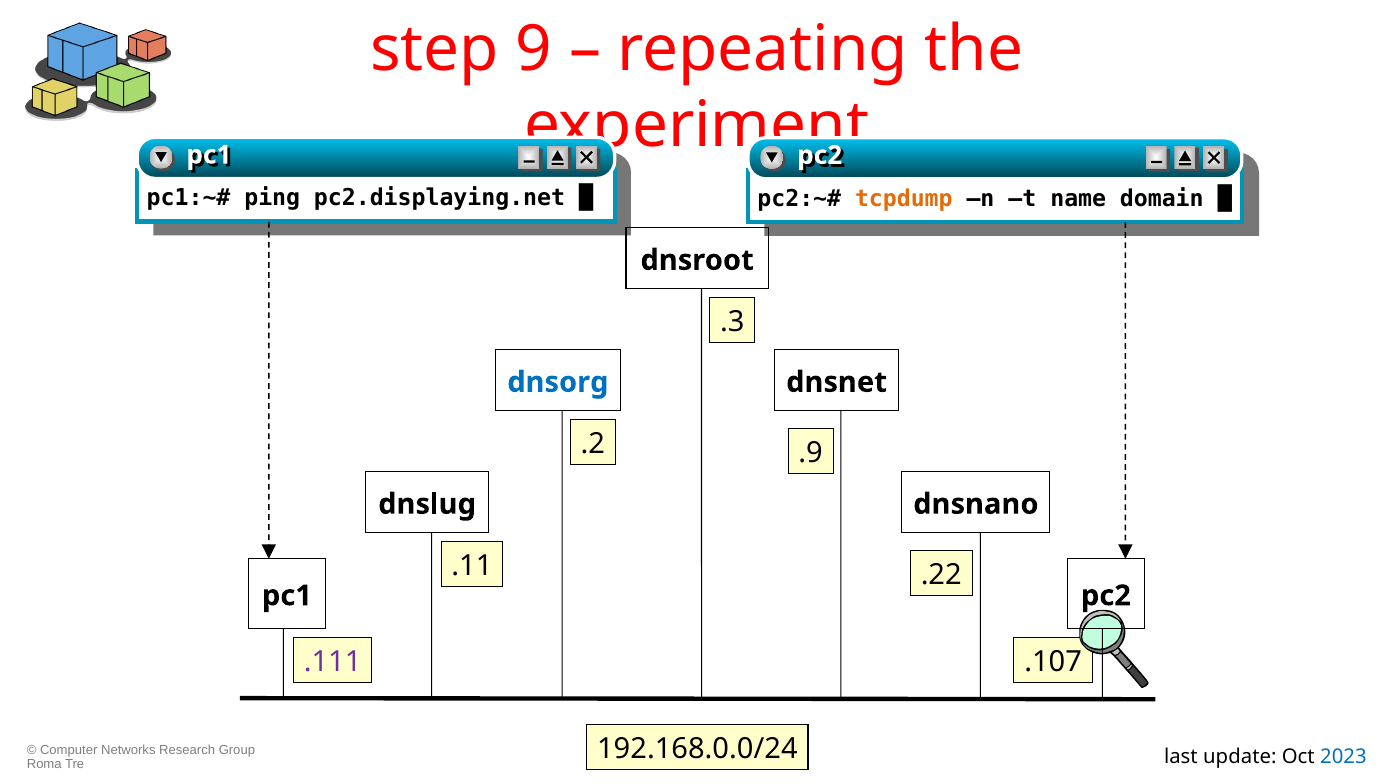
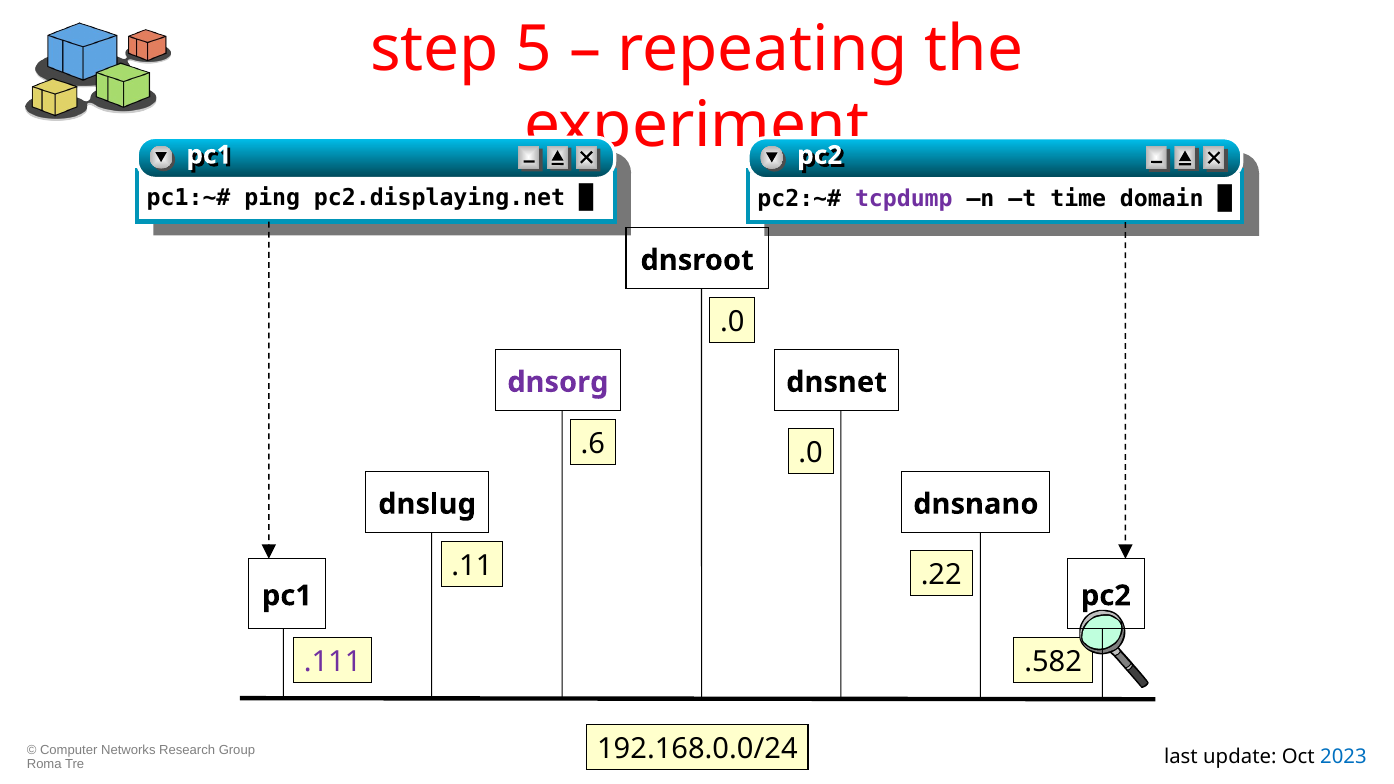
9: 9 -> 5
tcpdump colour: orange -> purple
name: name -> time
.3 at (732, 322): .3 -> .0
dnsorg colour: blue -> purple
.2: .2 -> .6
.9 at (811, 453): .9 -> .0
.107: .107 -> .582
